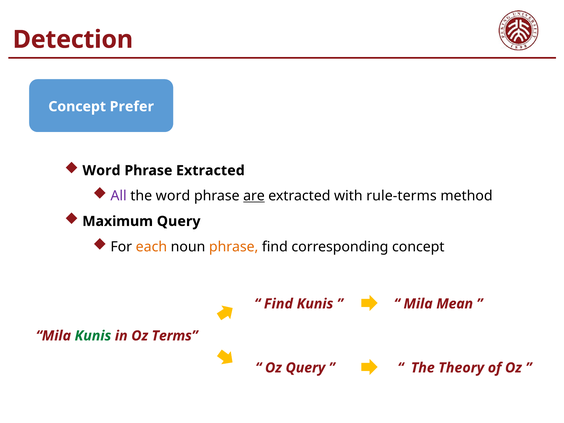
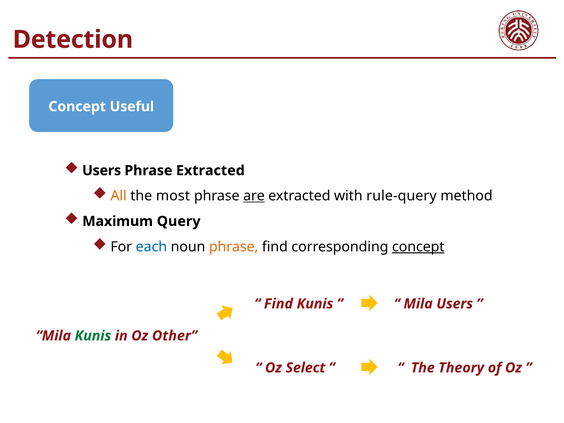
Prefer: Prefer -> Useful
Word at (101, 171): Word -> Users
All colour: purple -> orange
the word: word -> most
rule-terms: rule-terms -> rule-query
each colour: orange -> blue
concept at (418, 247) underline: none -> present
Mila Mean: Mean -> Users
Terms: Terms -> Other
Oz Query: Query -> Select
